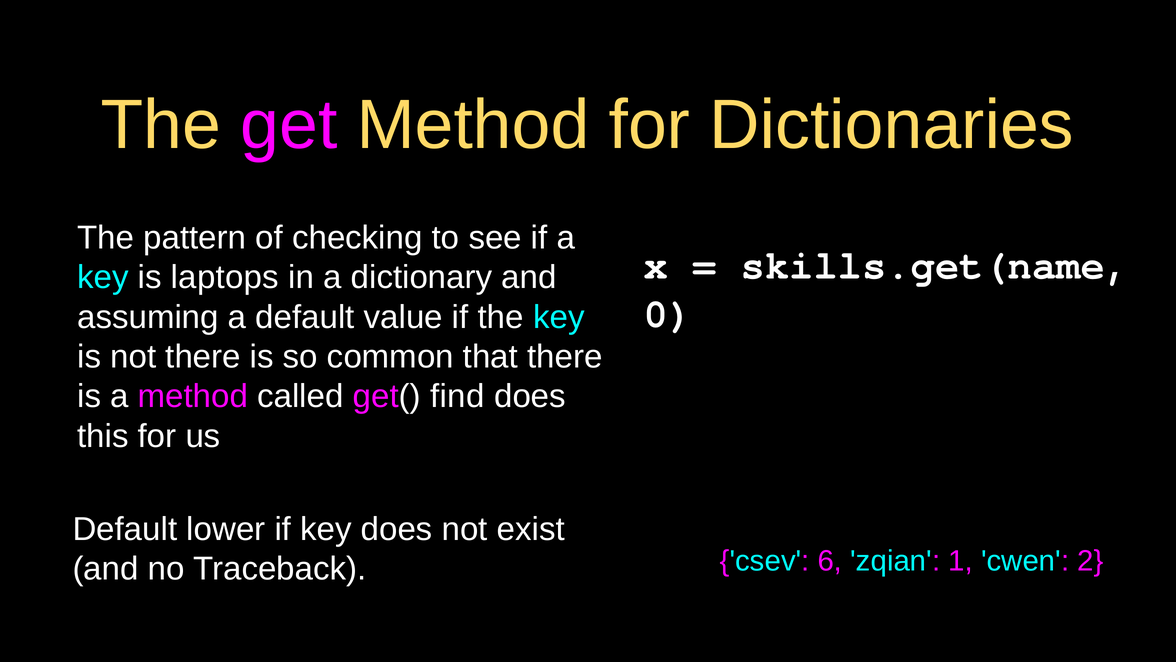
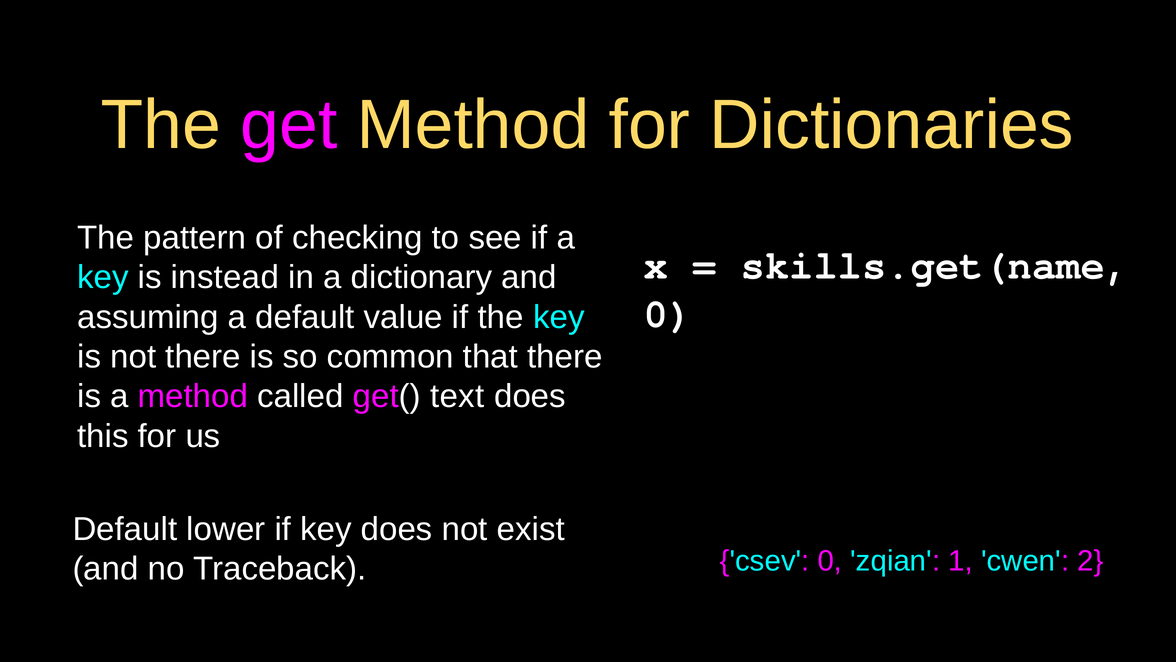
laptops: laptops -> instead
find: find -> text
csev 6: 6 -> 0
